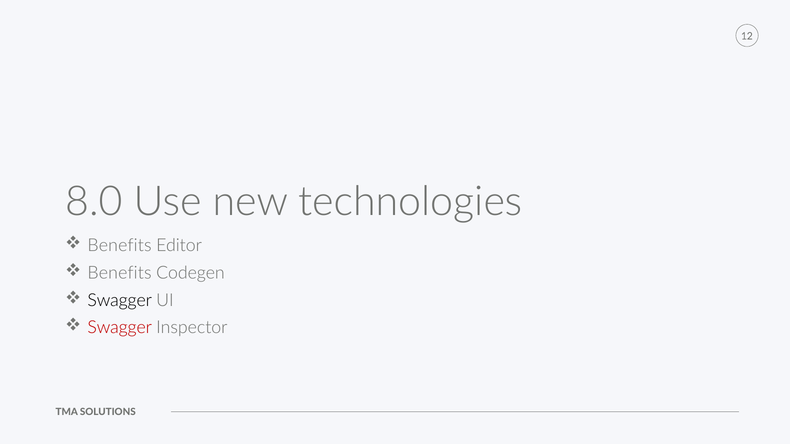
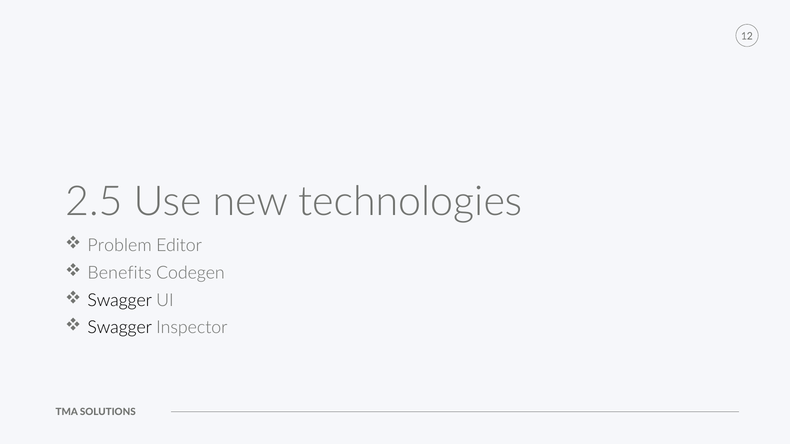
8.0: 8.0 -> 2.5
Benefits at (120, 246): Benefits -> Problem
Swagger at (120, 328) colour: red -> black
